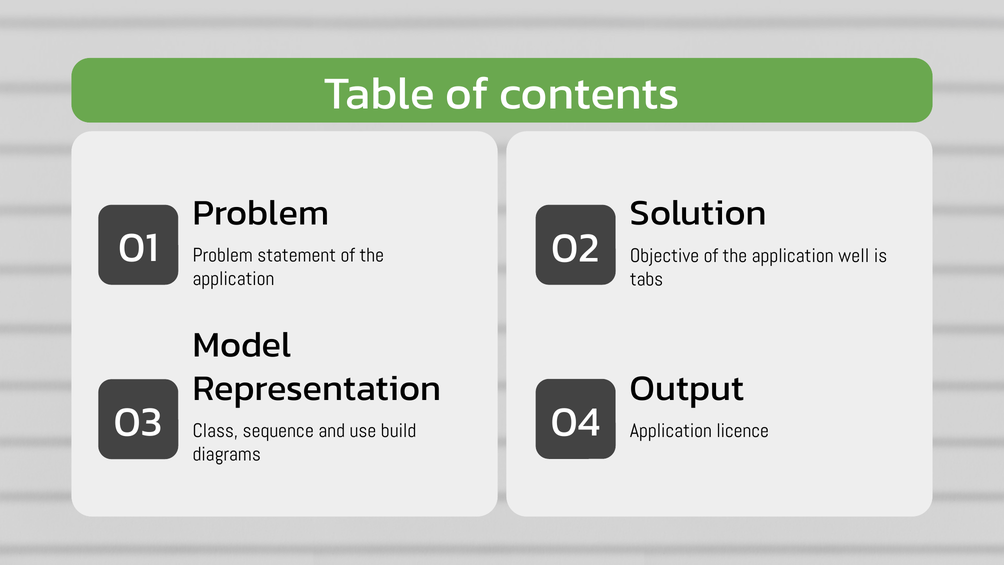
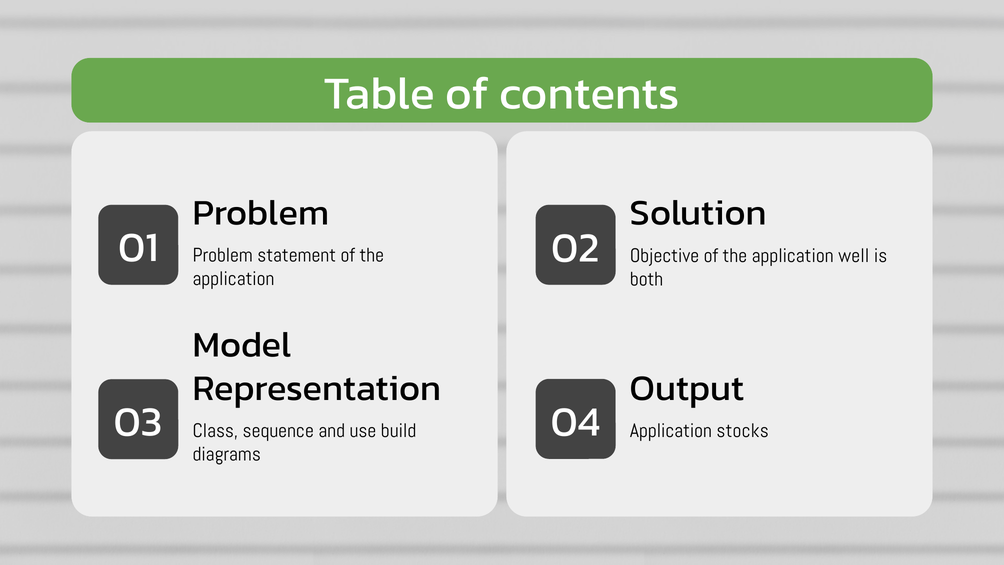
tabs: tabs -> both
licence: licence -> stocks
